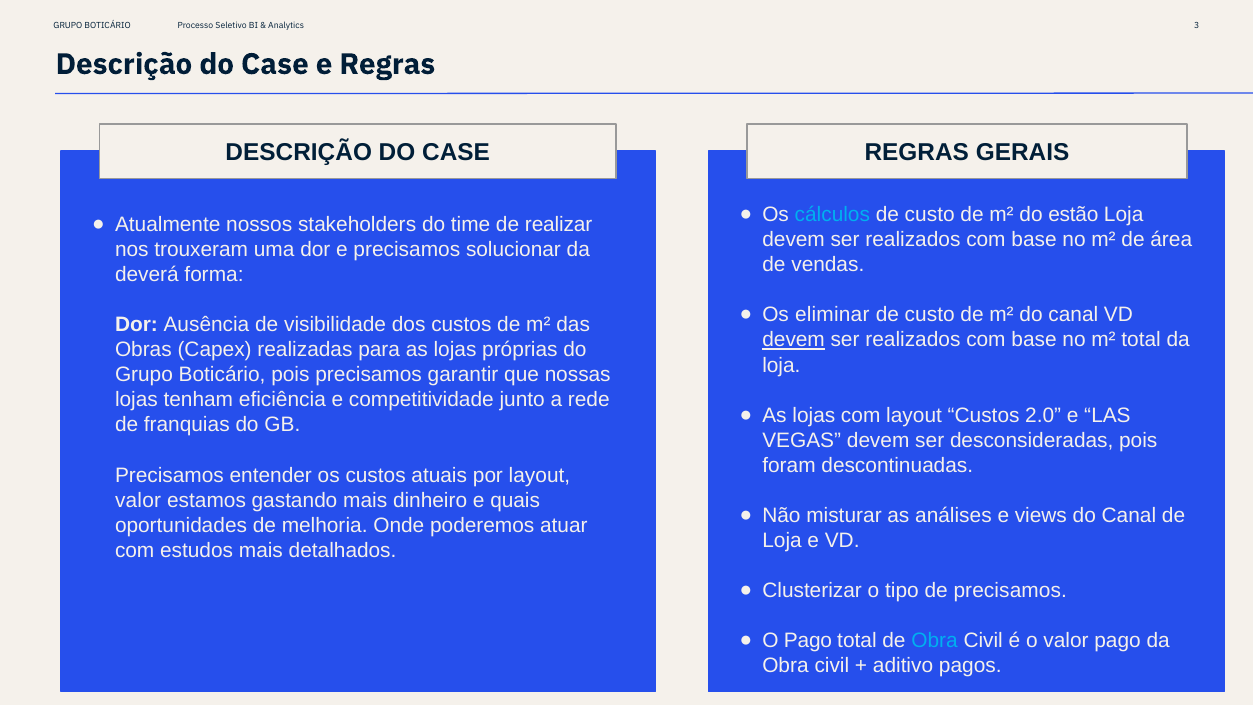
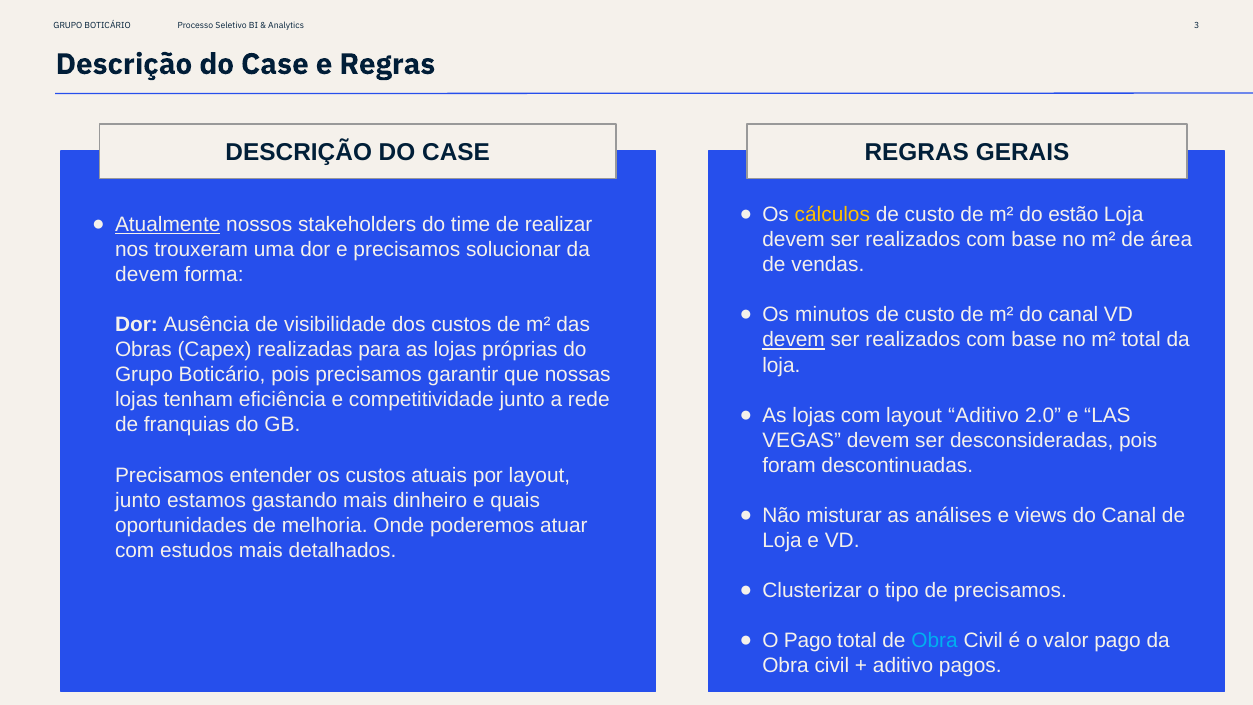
cálculos colour: light blue -> yellow
Atualmente underline: none -> present
deverá at (147, 275): deverá -> devem
eliminar: eliminar -> minutos
layout Custos: Custos -> Aditivo
valor at (138, 500): valor -> junto
